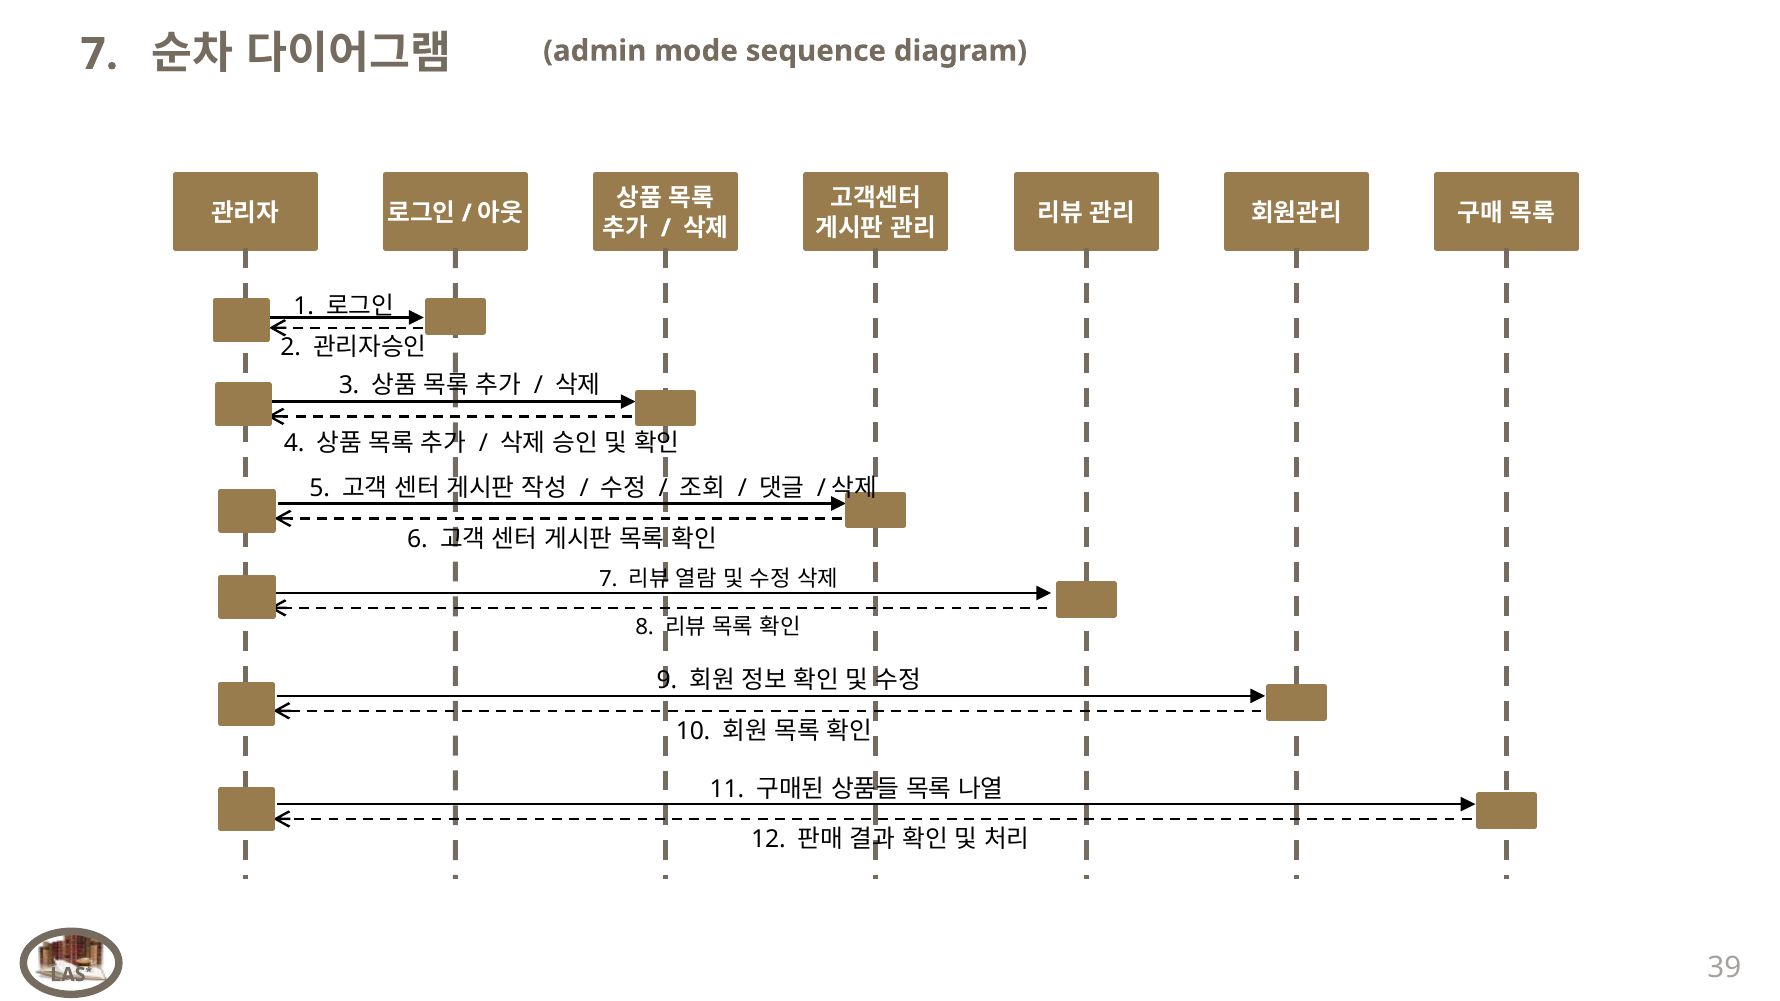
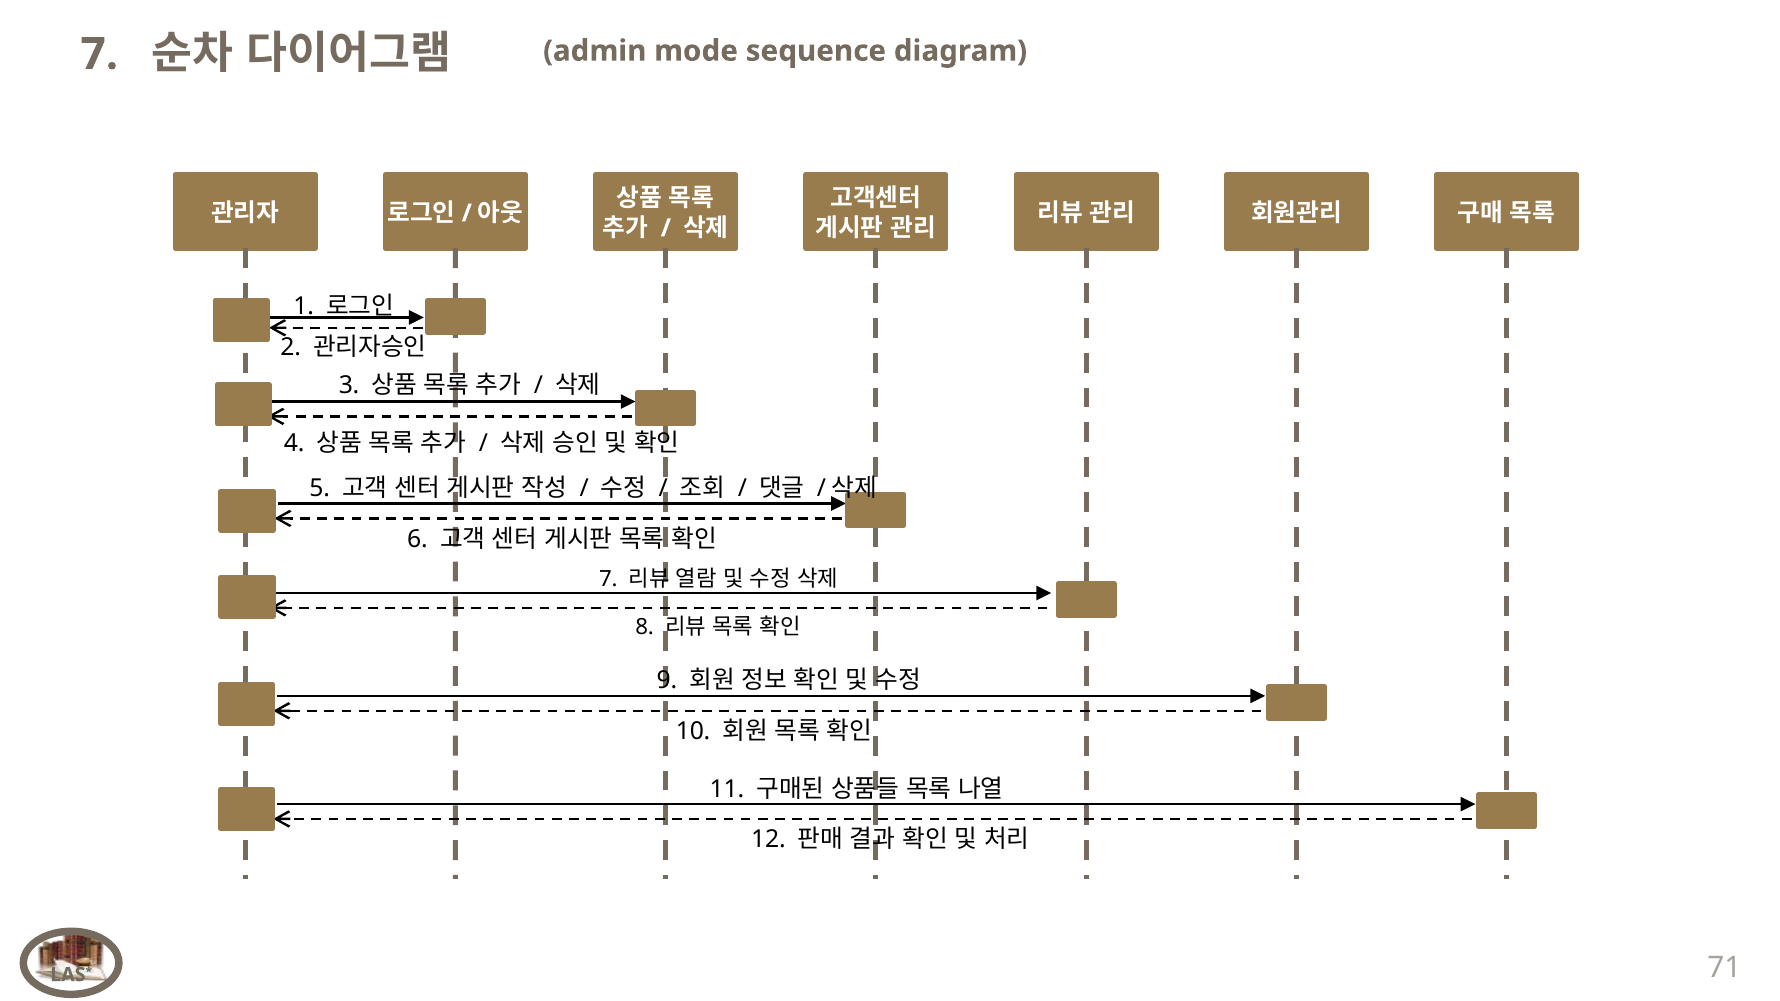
39: 39 -> 71
